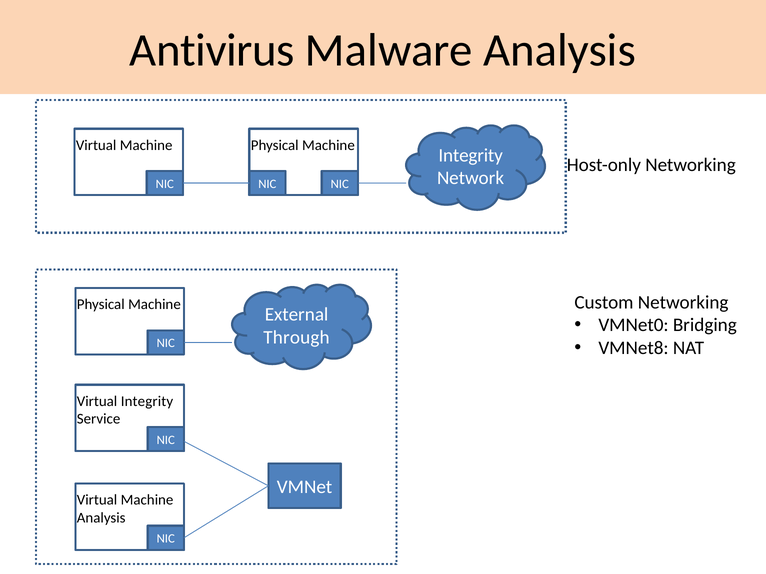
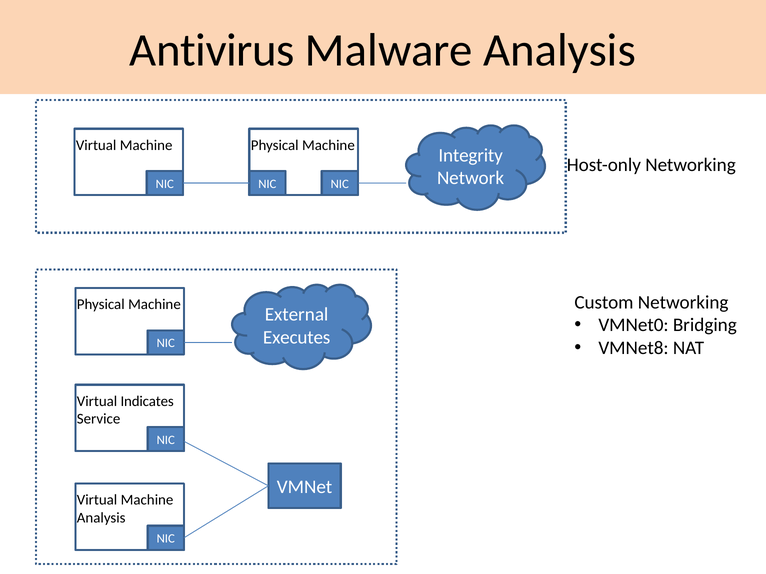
Through: Through -> Executes
Virtual Integrity: Integrity -> Indicates
